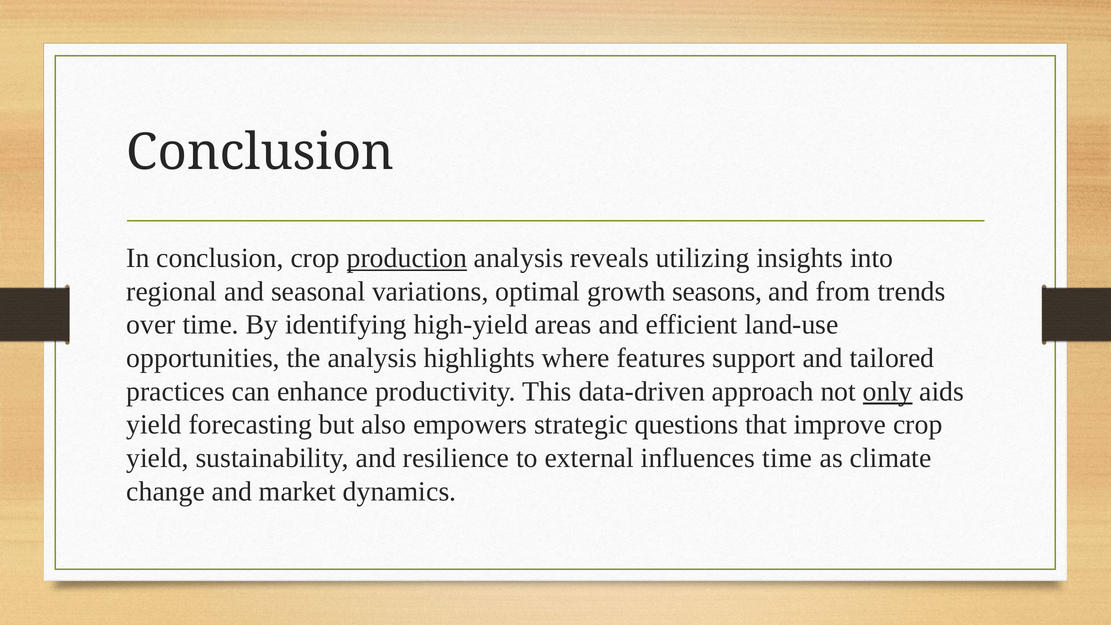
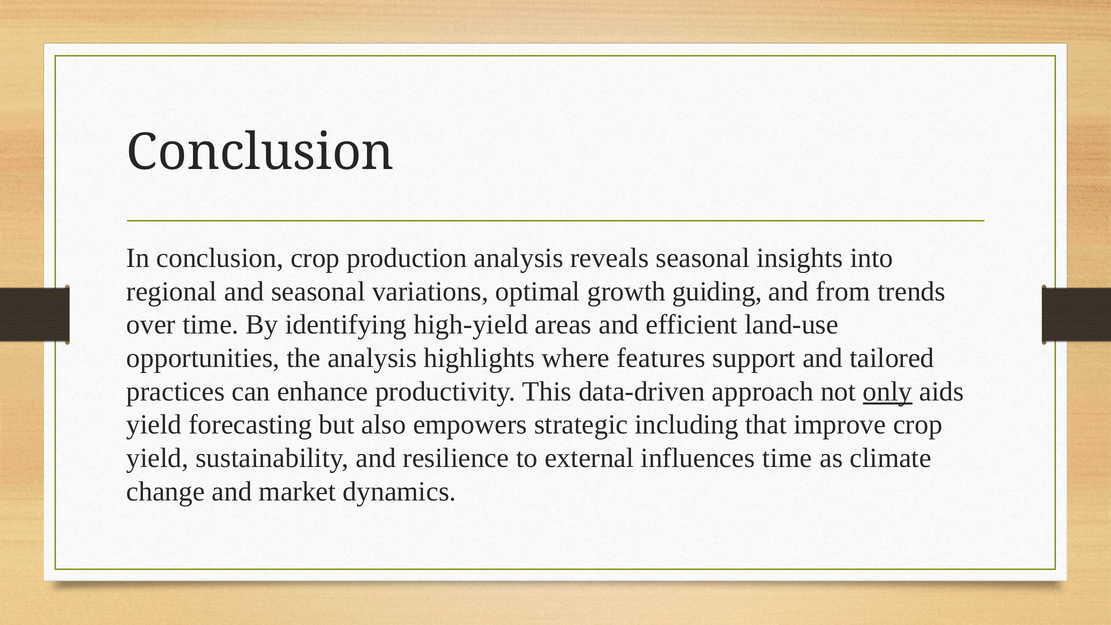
production underline: present -> none
reveals utilizing: utilizing -> seasonal
seasons: seasons -> guiding
questions: questions -> including
